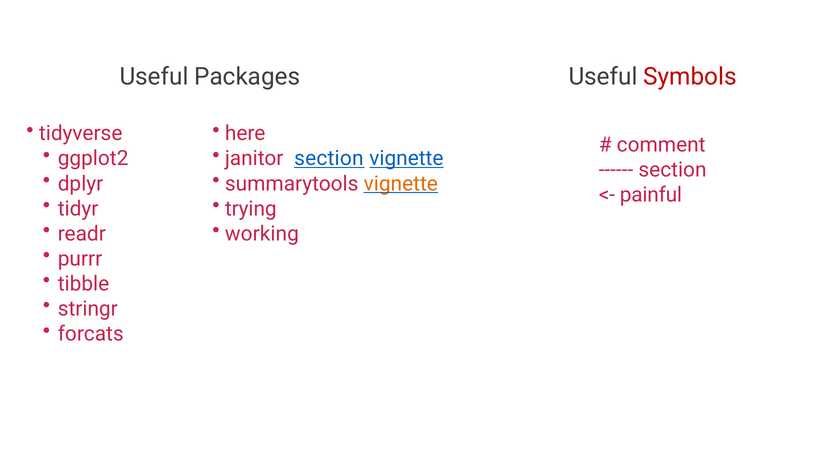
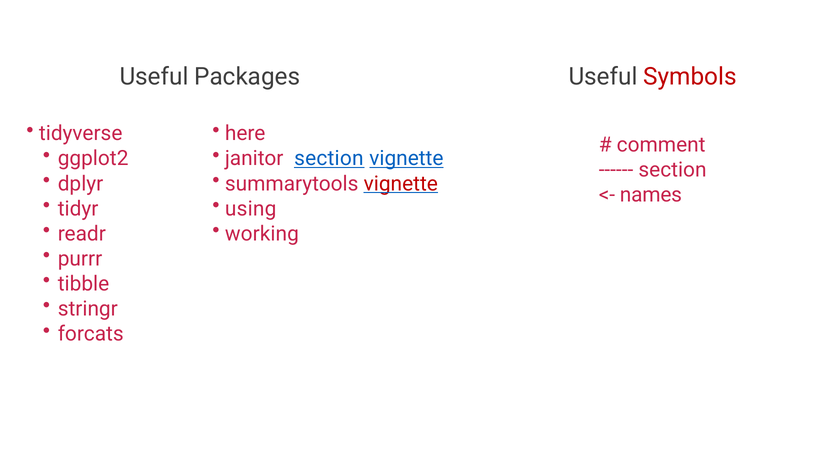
vignette at (401, 184) colour: orange -> red
painful: painful -> names
trying: trying -> using
